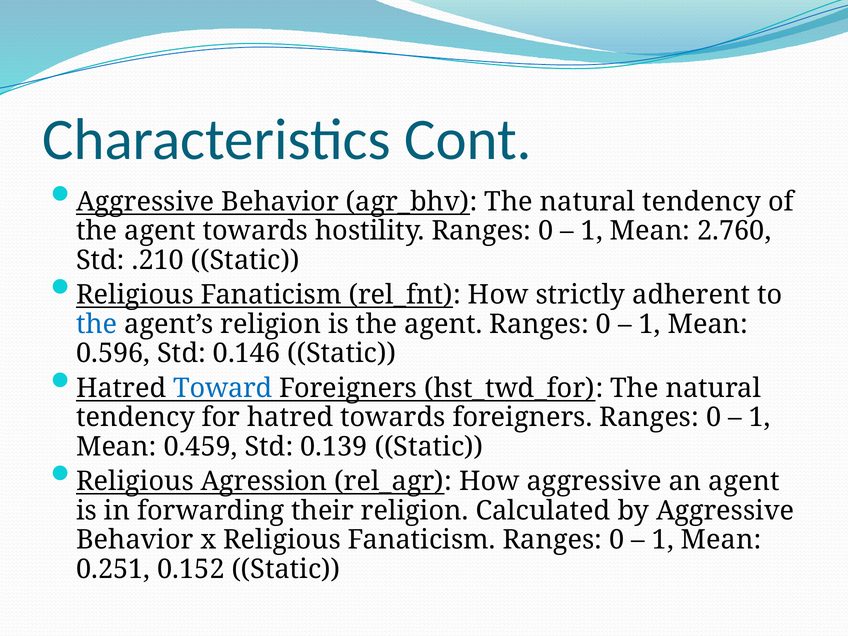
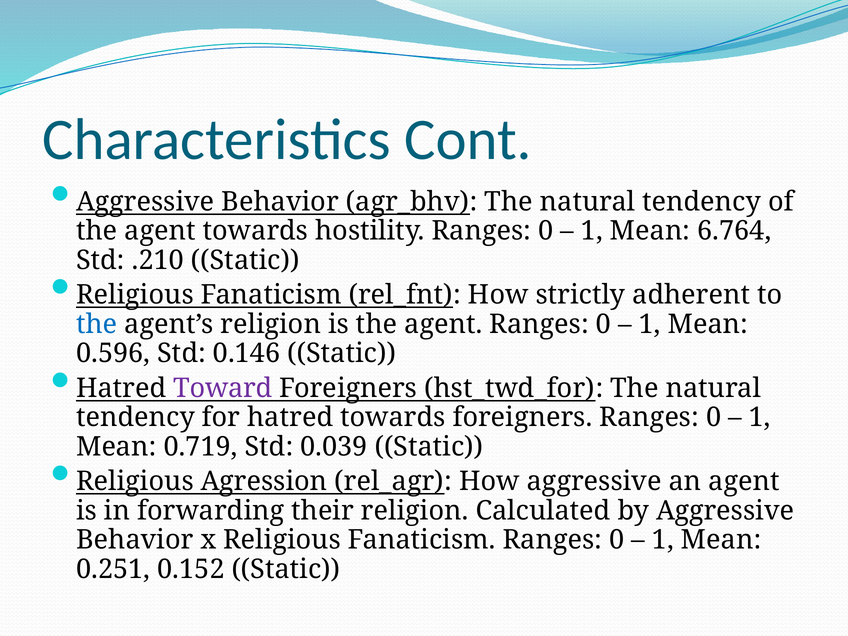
2.760: 2.760 -> 6.764
Toward colour: blue -> purple
0.459: 0.459 -> 0.719
0.139: 0.139 -> 0.039
